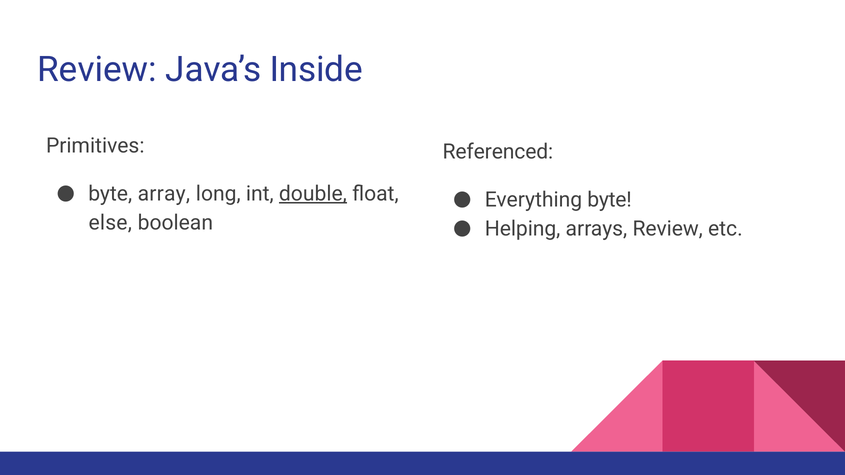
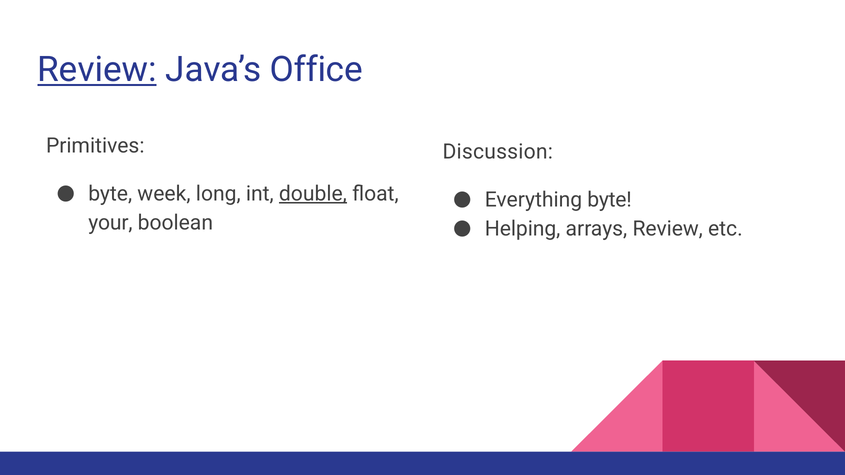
Review at (97, 70) underline: none -> present
Inside: Inside -> Office
Referenced: Referenced -> Discussion
array: array -> week
else: else -> your
